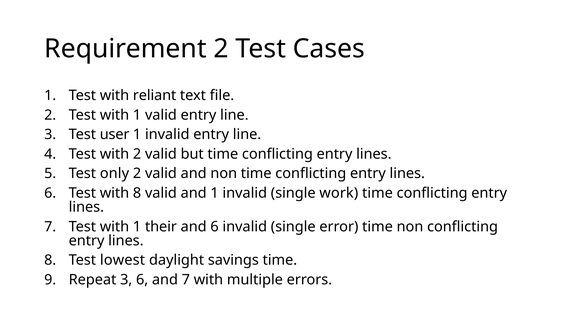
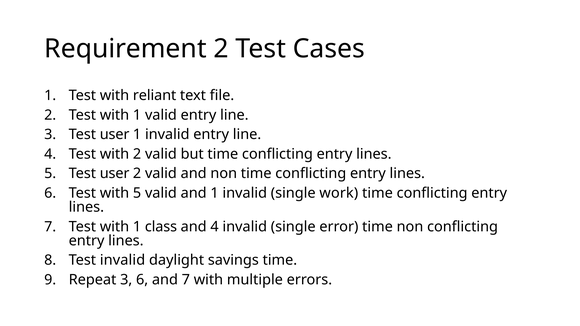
only at (114, 174): only -> user
with 8: 8 -> 5
their: their -> class
and 6: 6 -> 4
Test lowest: lowest -> invalid
